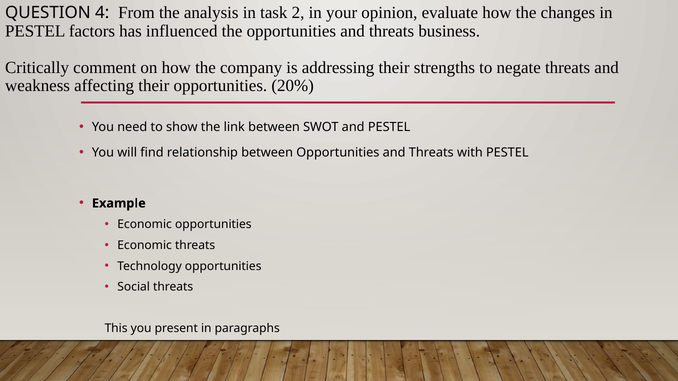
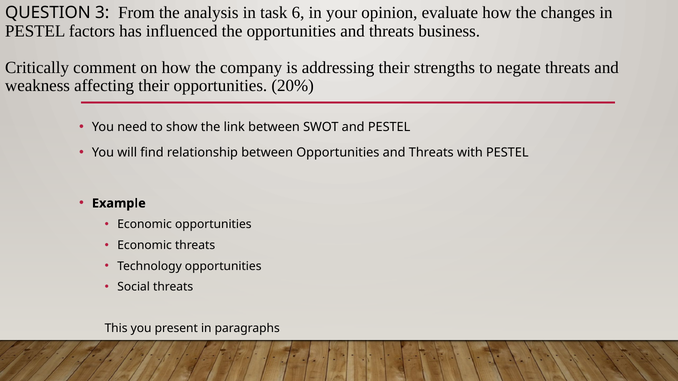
4: 4 -> 3
2: 2 -> 6
